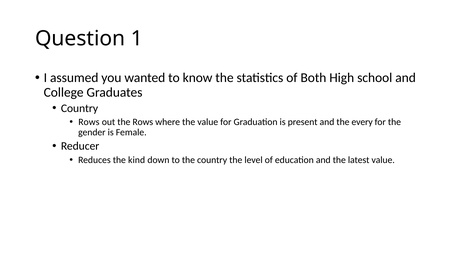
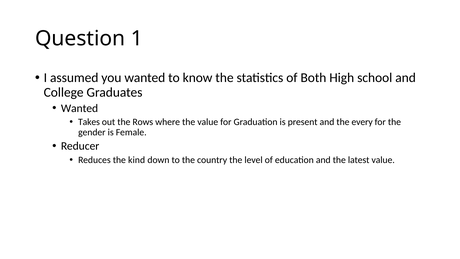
Country at (80, 108): Country -> Wanted
Rows at (89, 122): Rows -> Takes
